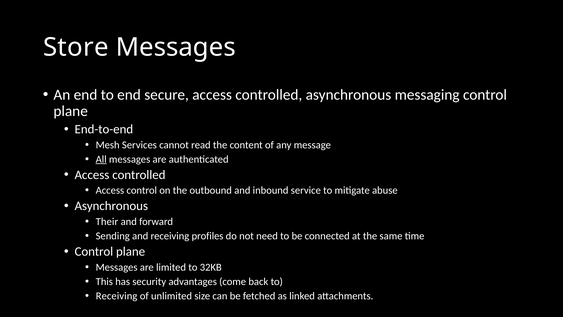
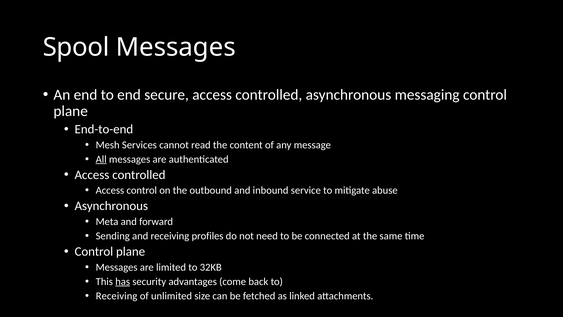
Store: Store -> Spool
Their: Their -> Meta
has underline: none -> present
